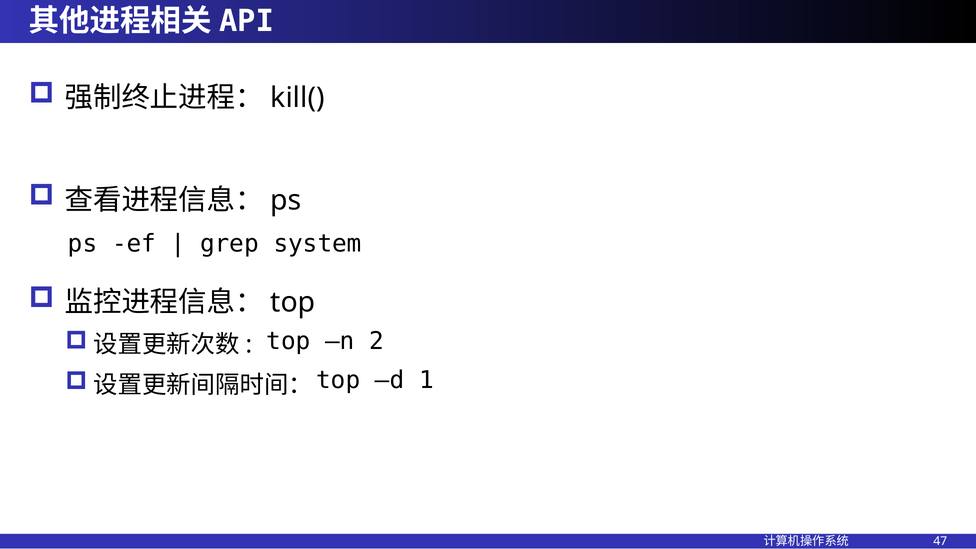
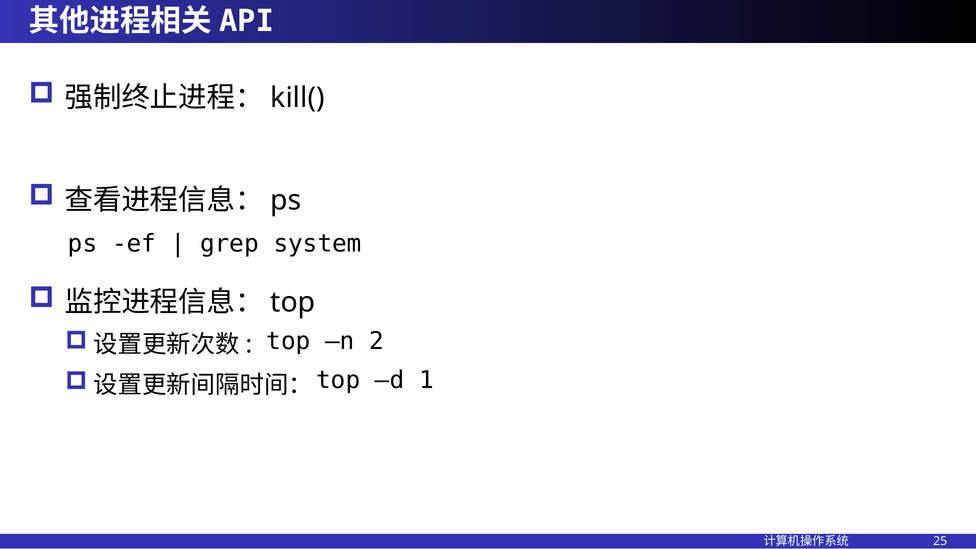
47: 47 -> 25
